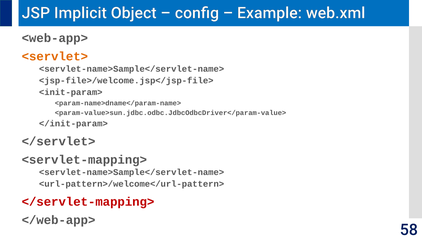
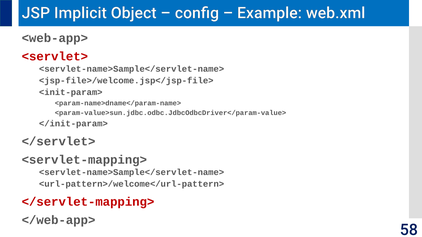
<servlet> colour: orange -> red
